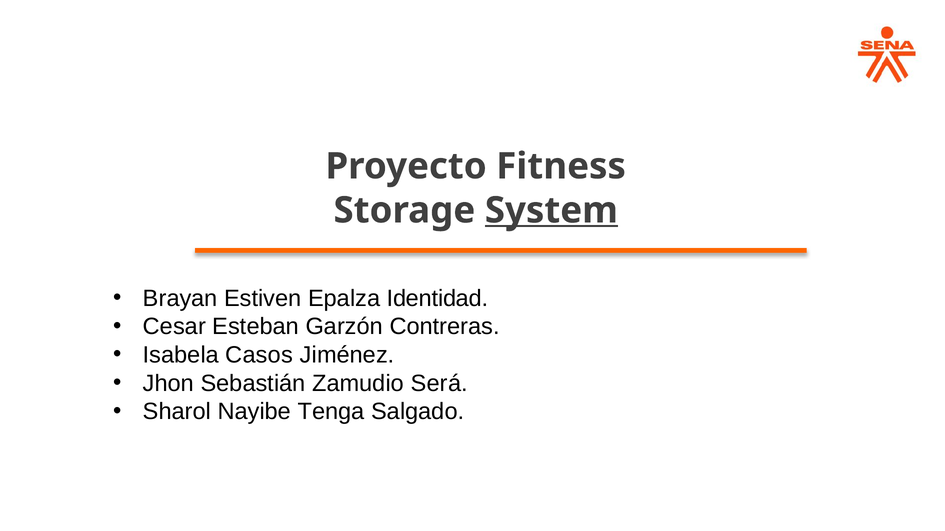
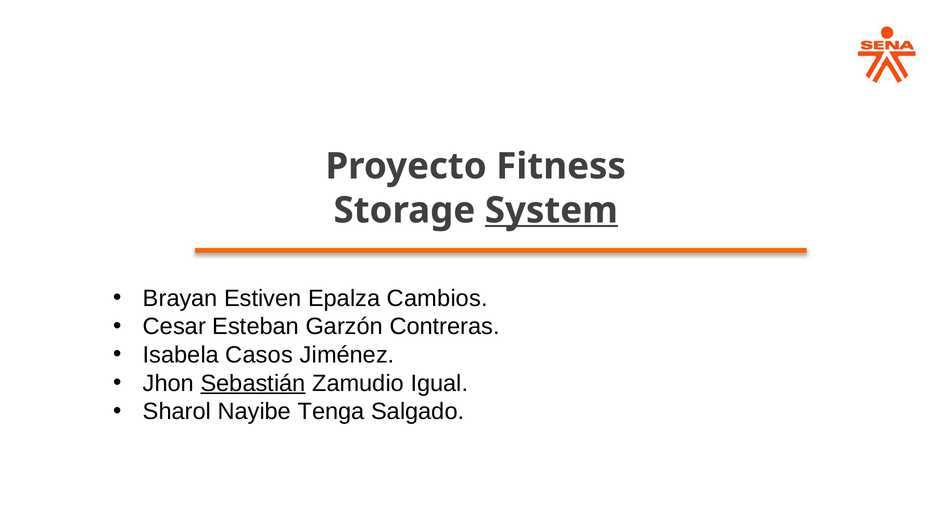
Identidad: Identidad -> Cambios
Sebastián underline: none -> present
Será: Será -> Igual
